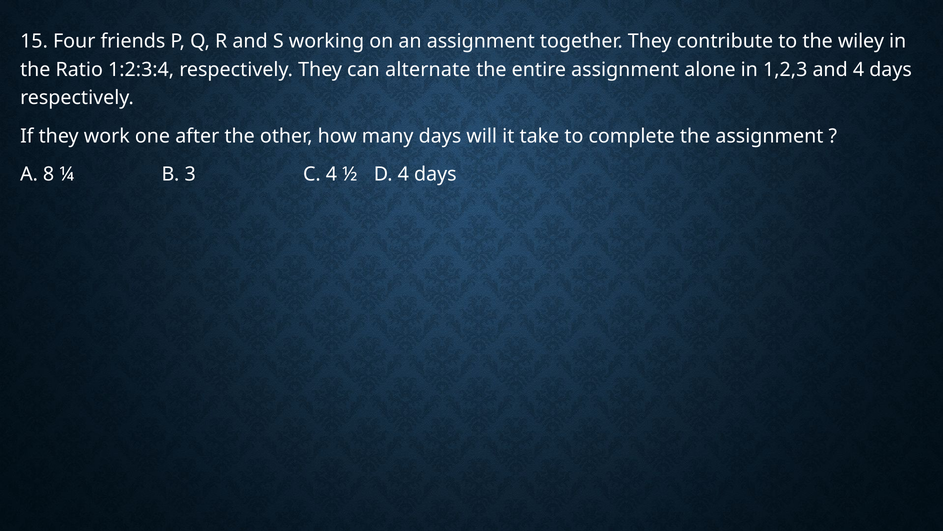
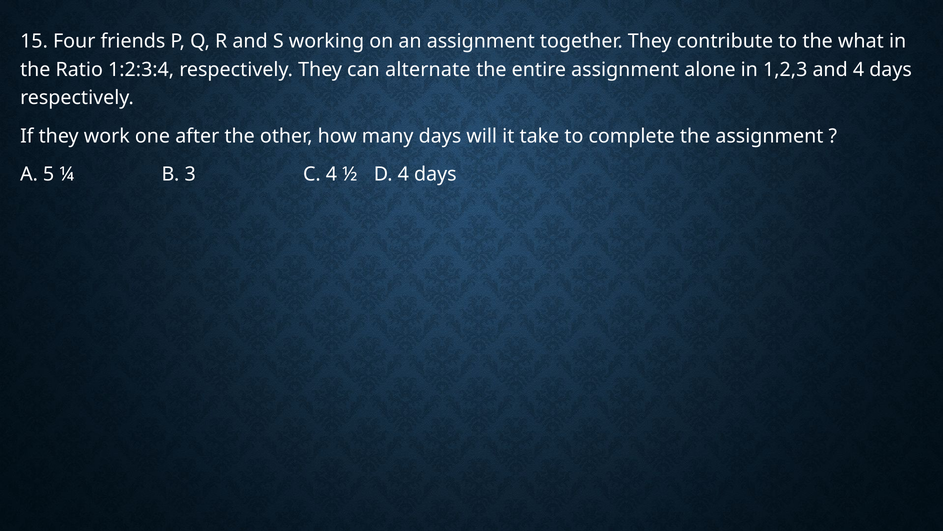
wiley: wiley -> what
8: 8 -> 5
